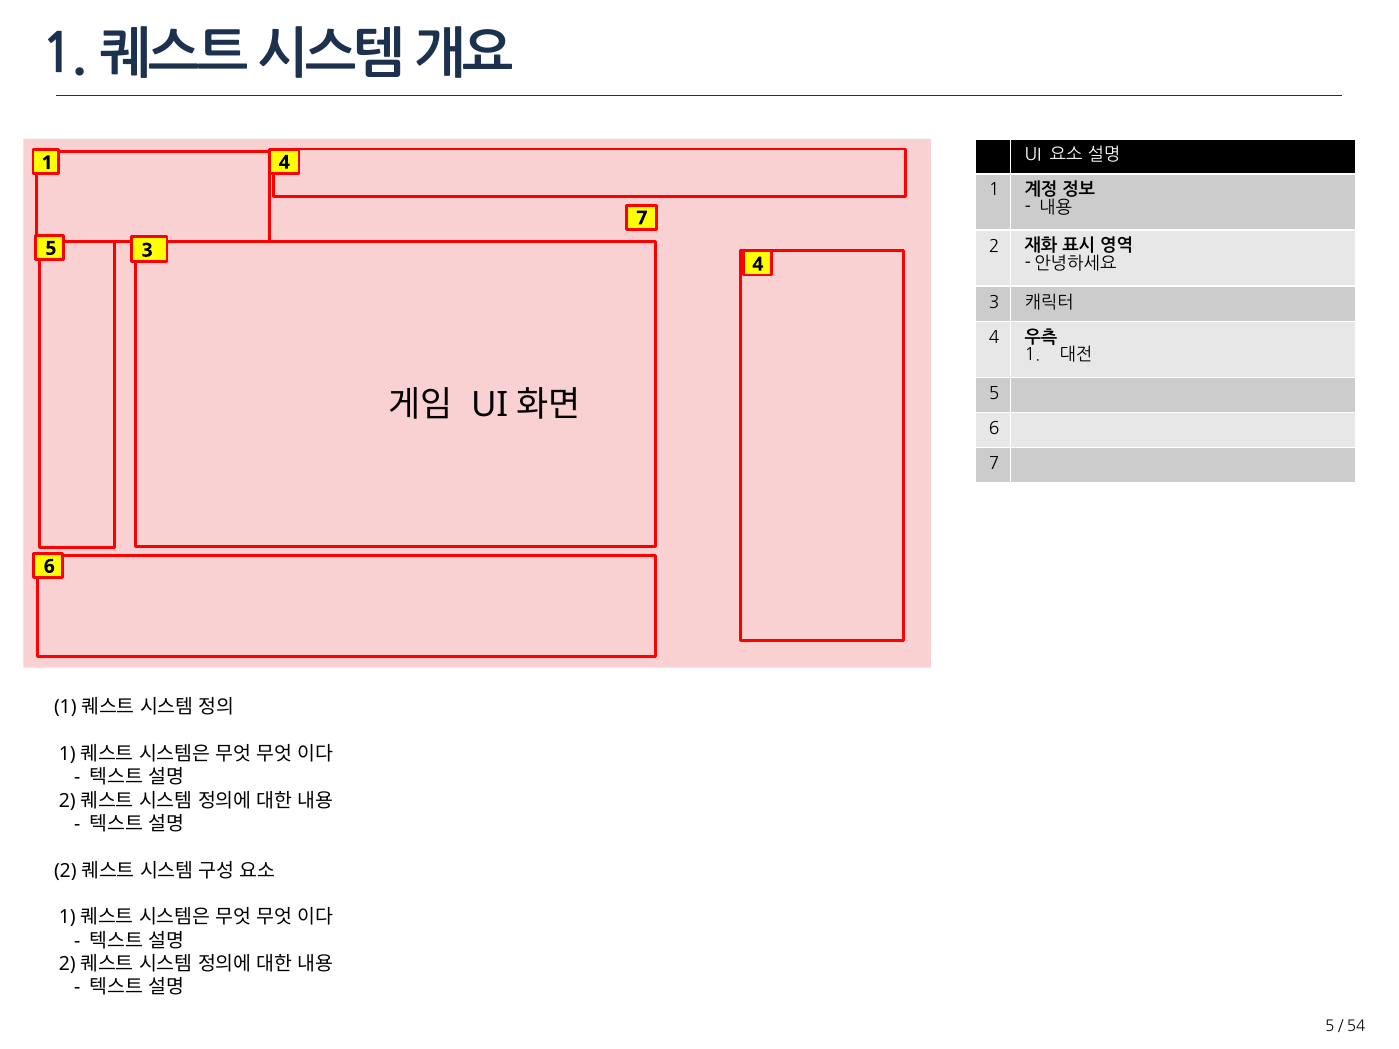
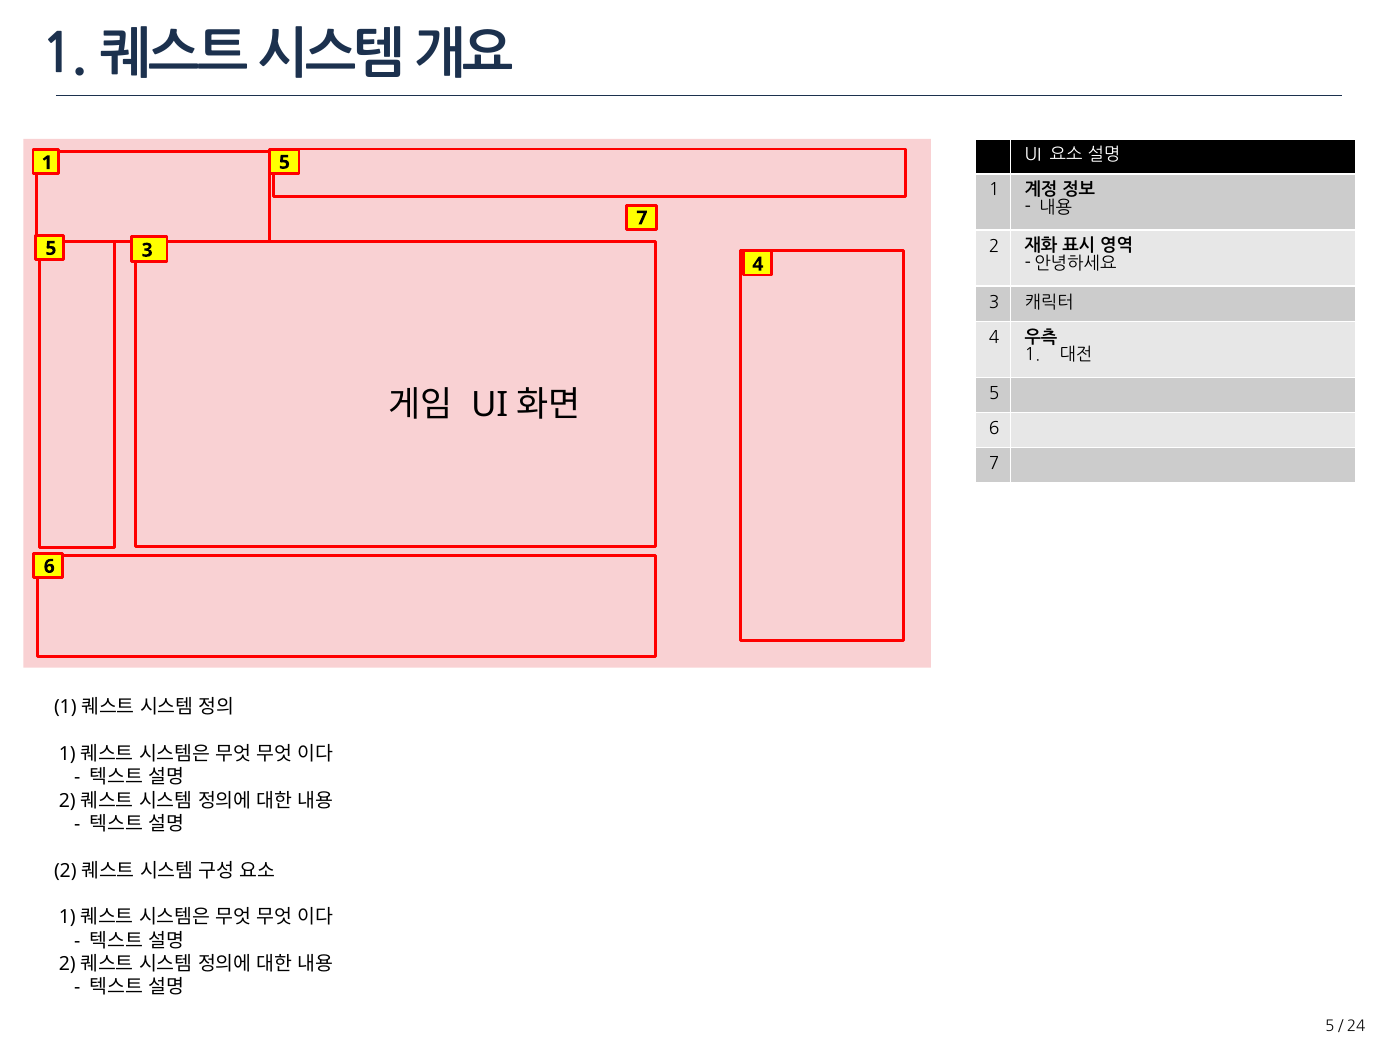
1 4: 4 -> 5
54: 54 -> 24
